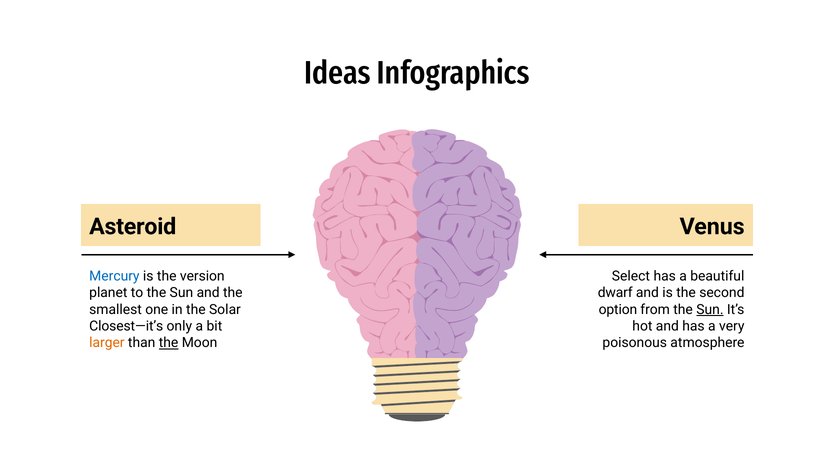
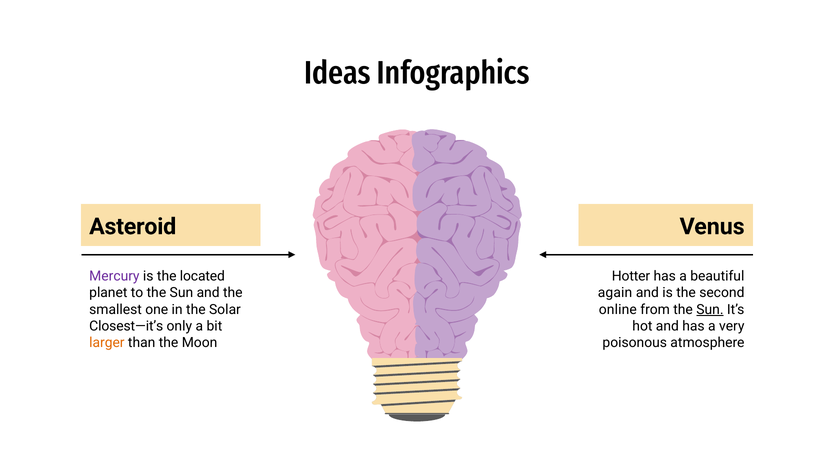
Mercury colour: blue -> purple
version: version -> located
Select: Select -> Hotter
dwarf: dwarf -> again
option: option -> online
the at (169, 343) underline: present -> none
